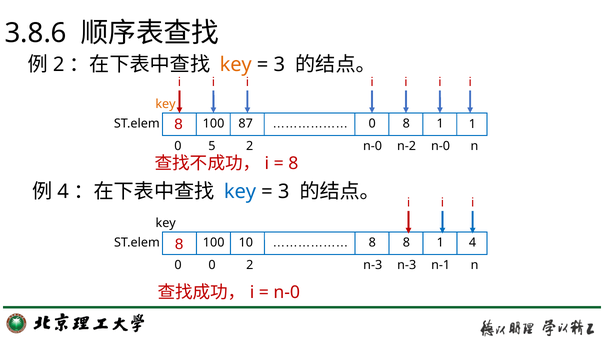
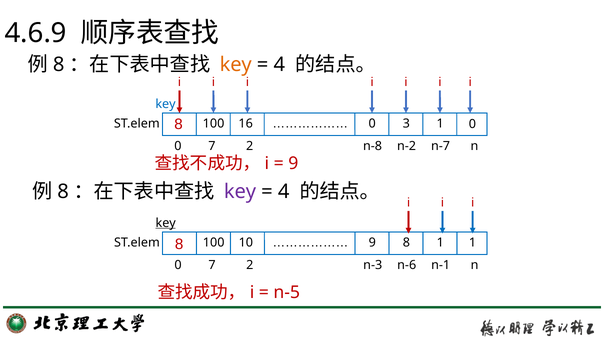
3.8.6: 3.8.6 -> 4.6.9
2 at (59, 65): 2 -> 8
3 at (279, 65): 3 -> 4
key at (166, 104) colour: orange -> blue
87: 87 -> 16
0 8: 8 -> 3
1 1: 1 -> 0
5 at (212, 147): 5 -> 7
2 n-0: n-0 -> n-8
n-2 n-0: n-0 -> n-7
8 at (293, 164): 8 -> 9
4 at (63, 192): 4 -> 8
key at (240, 192) colour: blue -> purple
3 at (284, 192): 3 -> 4
key at (166, 223) underline: none -> present
10 8: 8 -> 9
1 4: 4 -> 1
0 at (212, 266): 0 -> 7
n-3 n-3: n-3 -> n-6
n-0 at (287, 293): n-0 -> n-5
